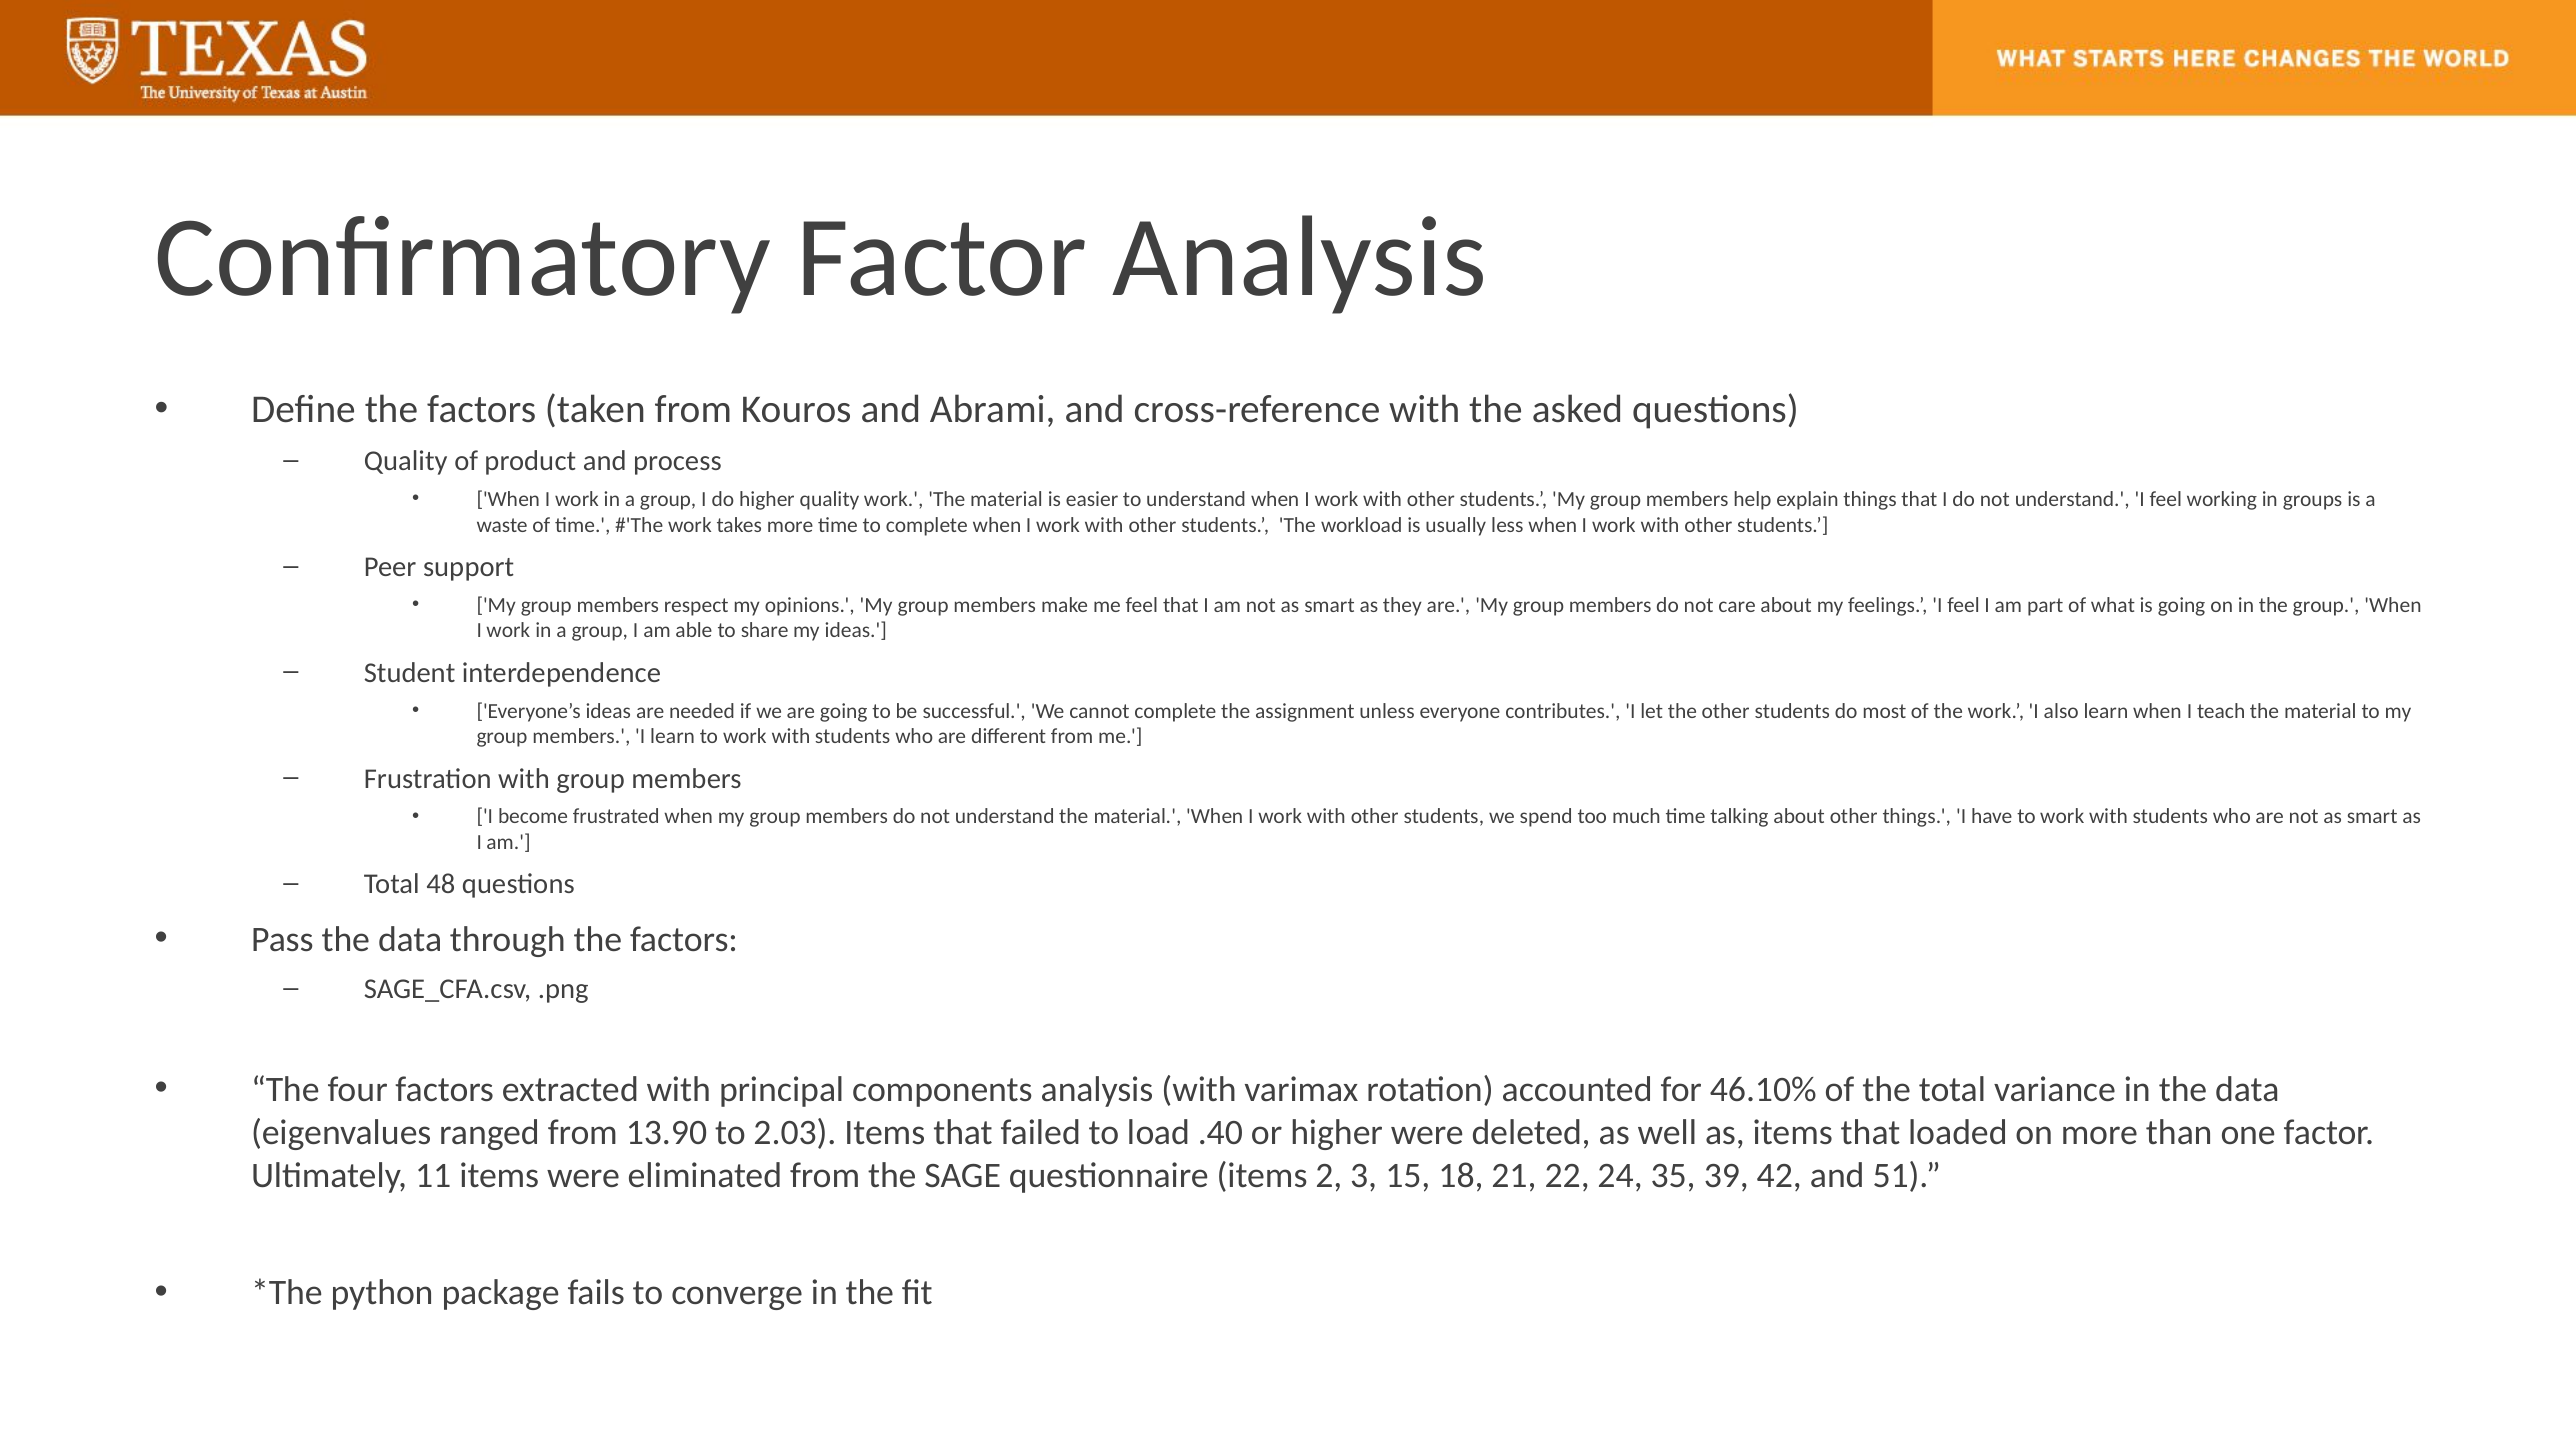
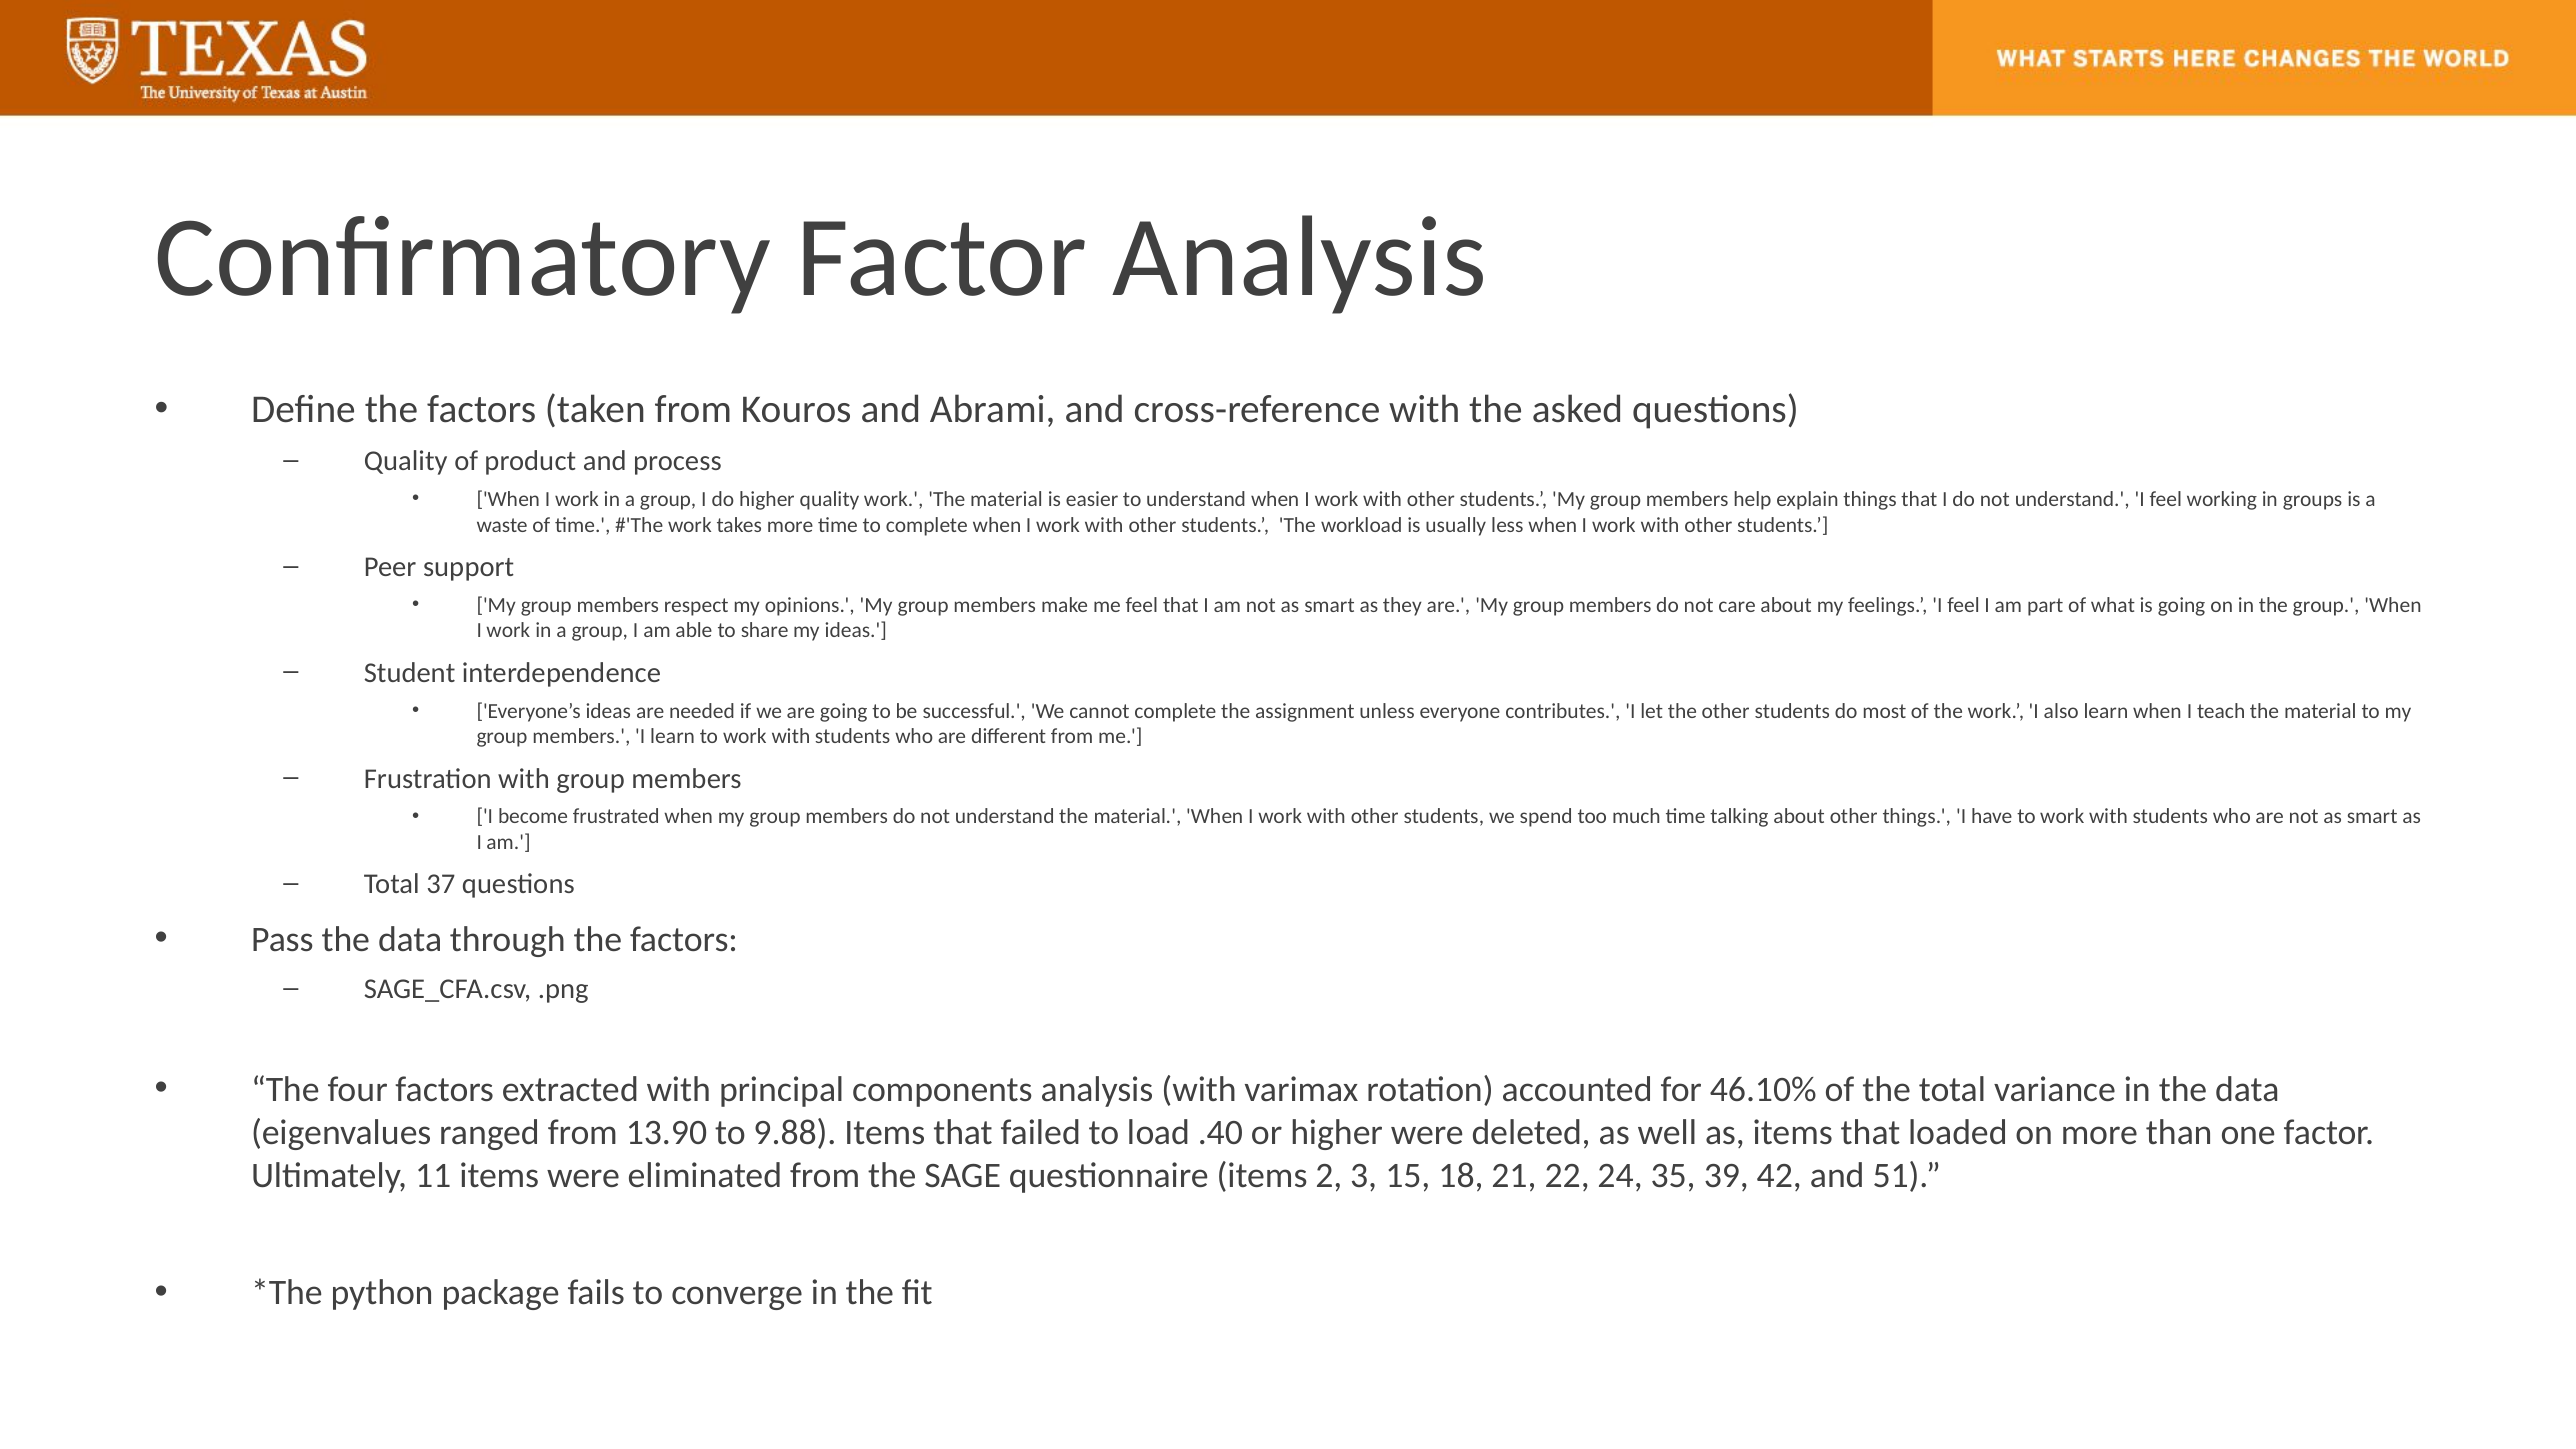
48: 48 -> 37
2.03: 2.03 -> 9.88
